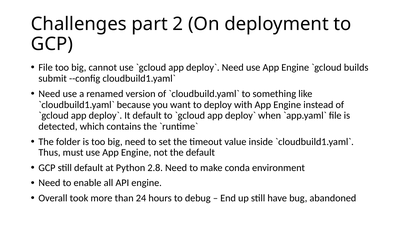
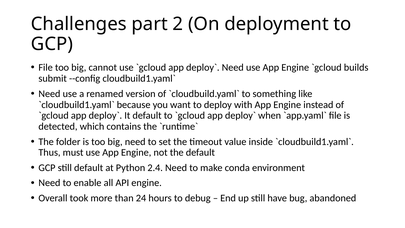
2.8: 2.8 -> 2.4
